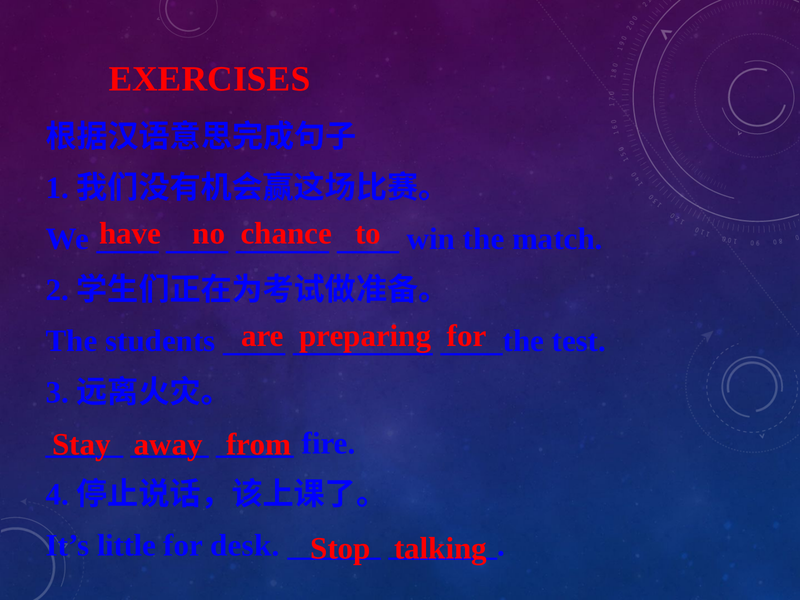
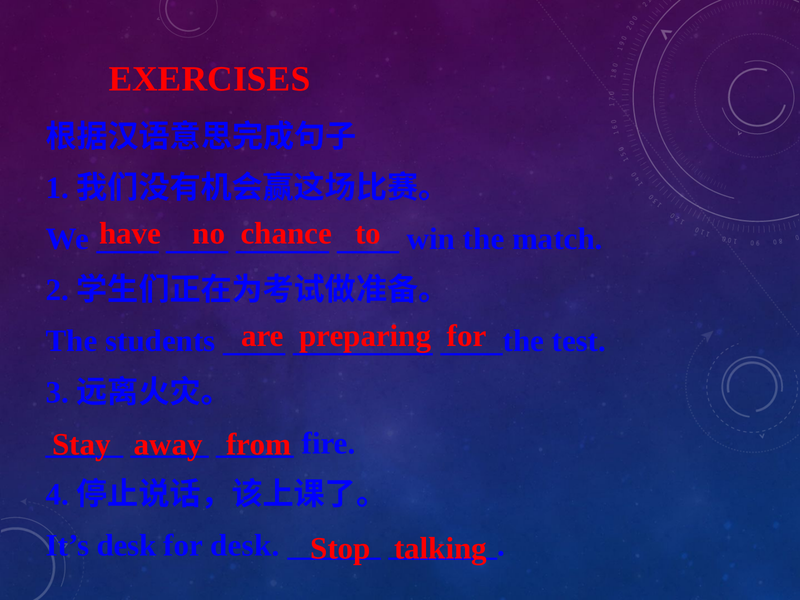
It’s little: little -> desk
